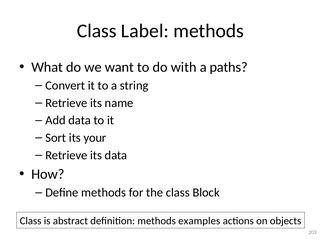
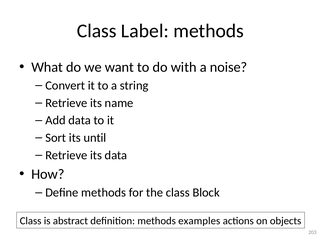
paths: paths -> noise
your: your -> until
